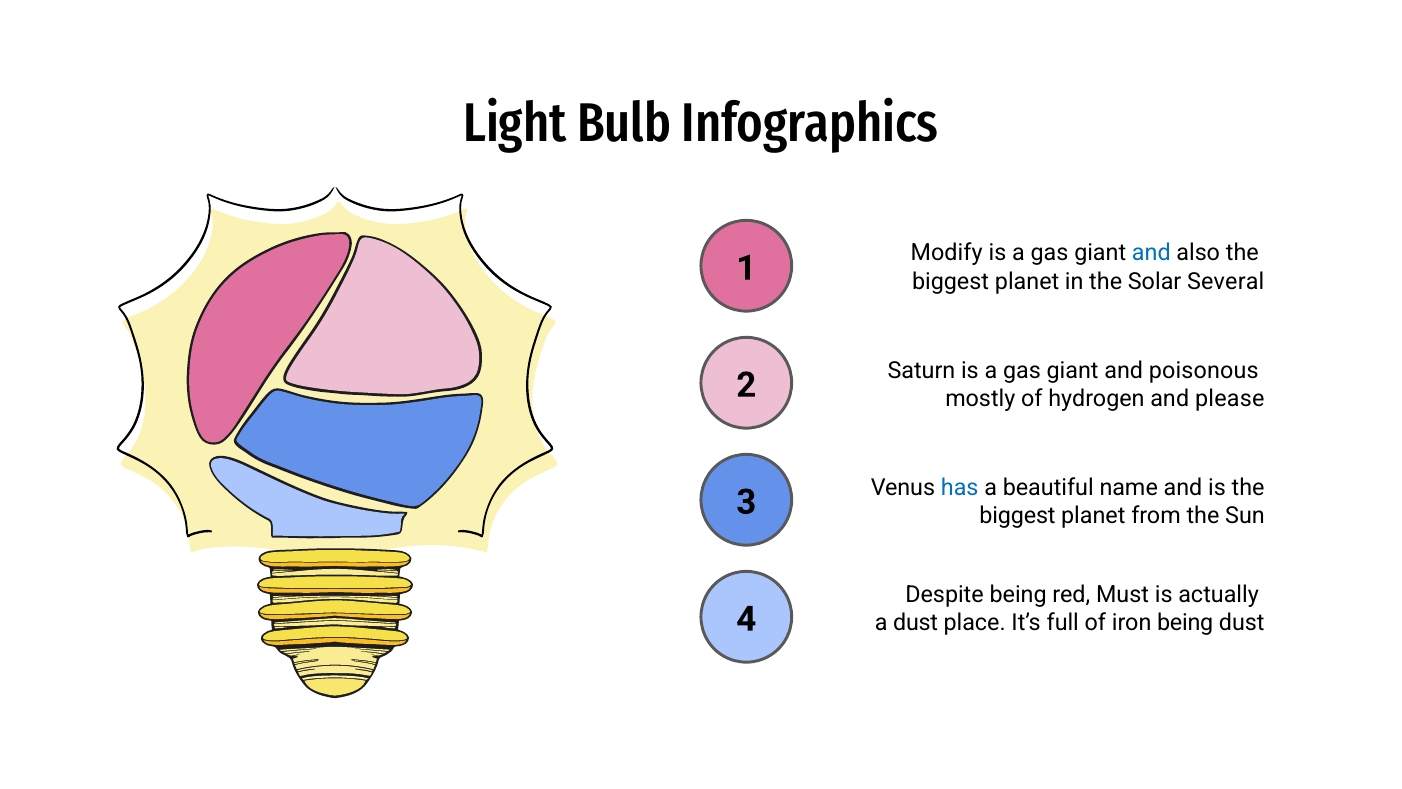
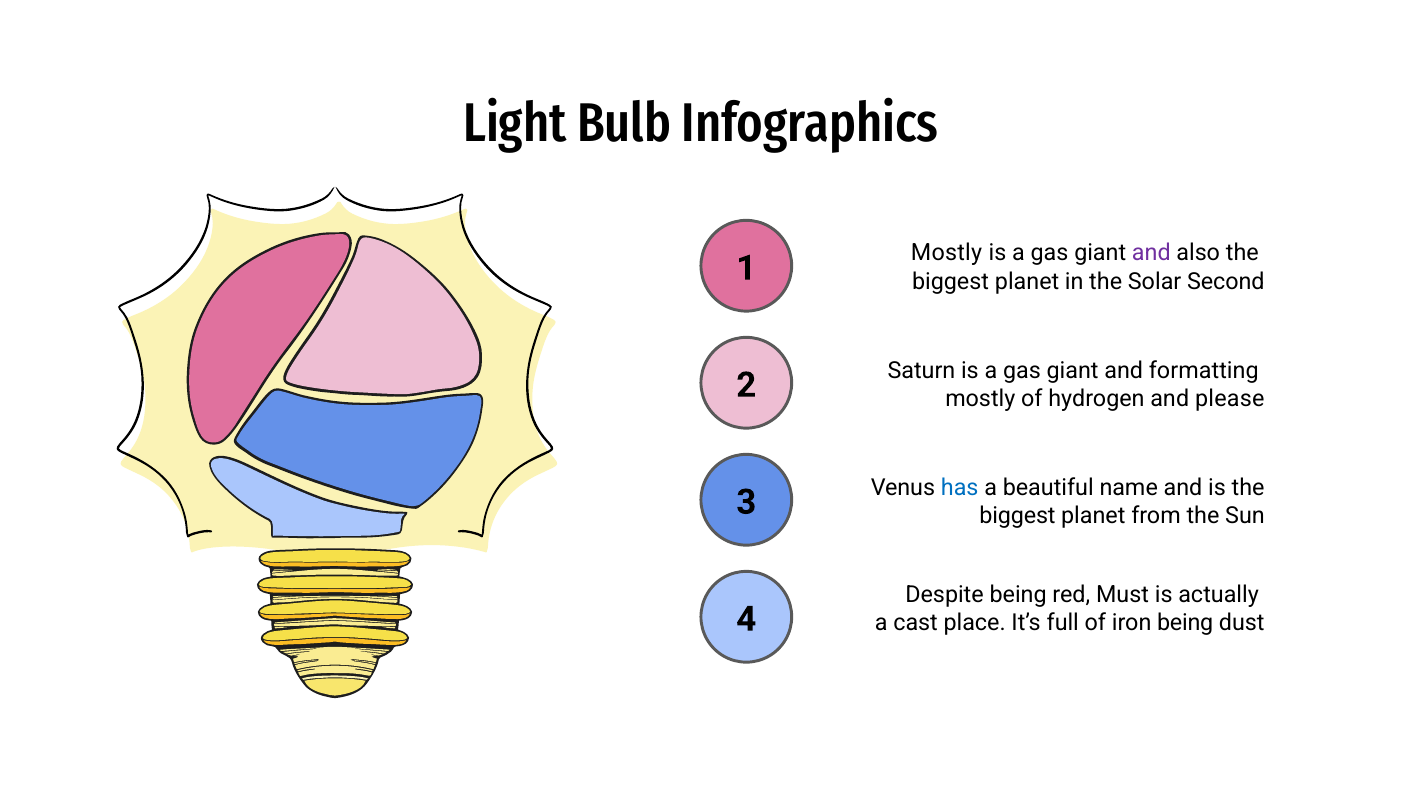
Modify at (947, 253): Modify -> Mostly
and at (1151, 253) colour: blue -> purple
Several: Several -> Second
poisonous: poisonous -> formatting
a dust: dust -> cast
